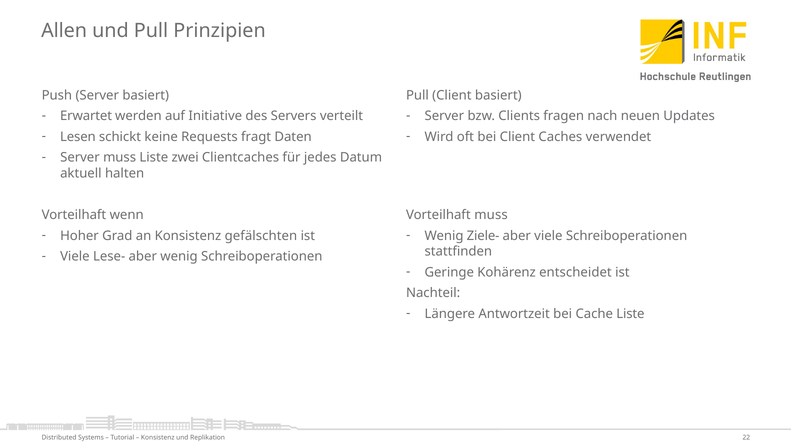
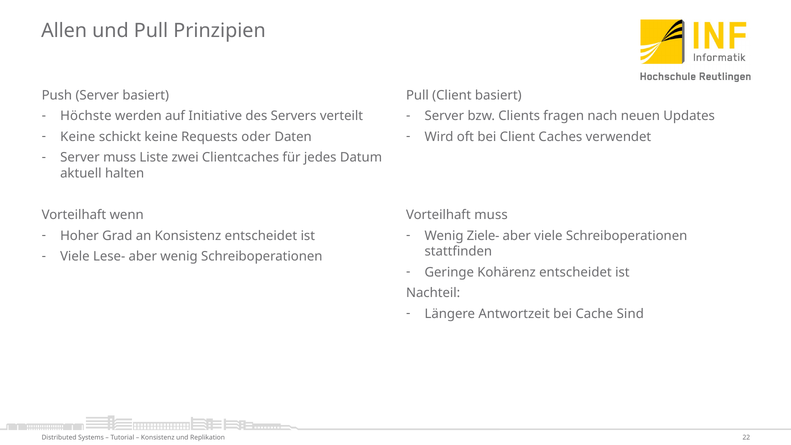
Erwartet: Erwartet -> Höchste
Lesen at (78, 137): Lesen -> Keine
fragt: fragt -> oder
Konsistenz gefälschten: gefälschten -> entscheidet
Cache Liste: Liste -> Sind
